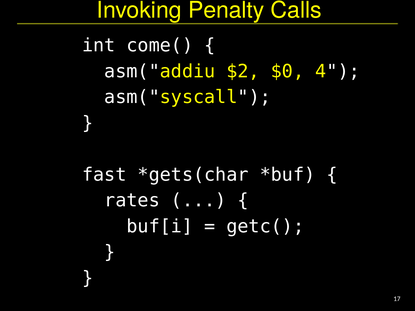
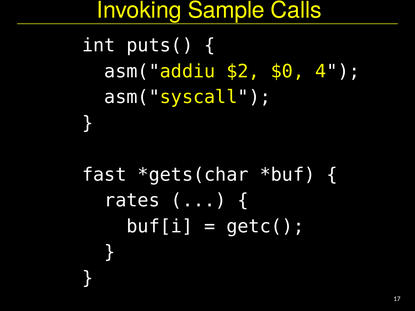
Penalty: Penalty -> Sample
come(: come( -> puts(
